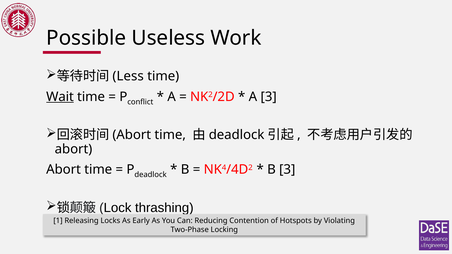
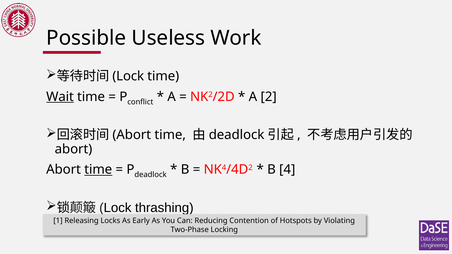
Less at (128, 76): Less -> Lock
A 3: 3 -> 2
time at (98, 170) underline: none -> present
B 3: 3 -> 4
